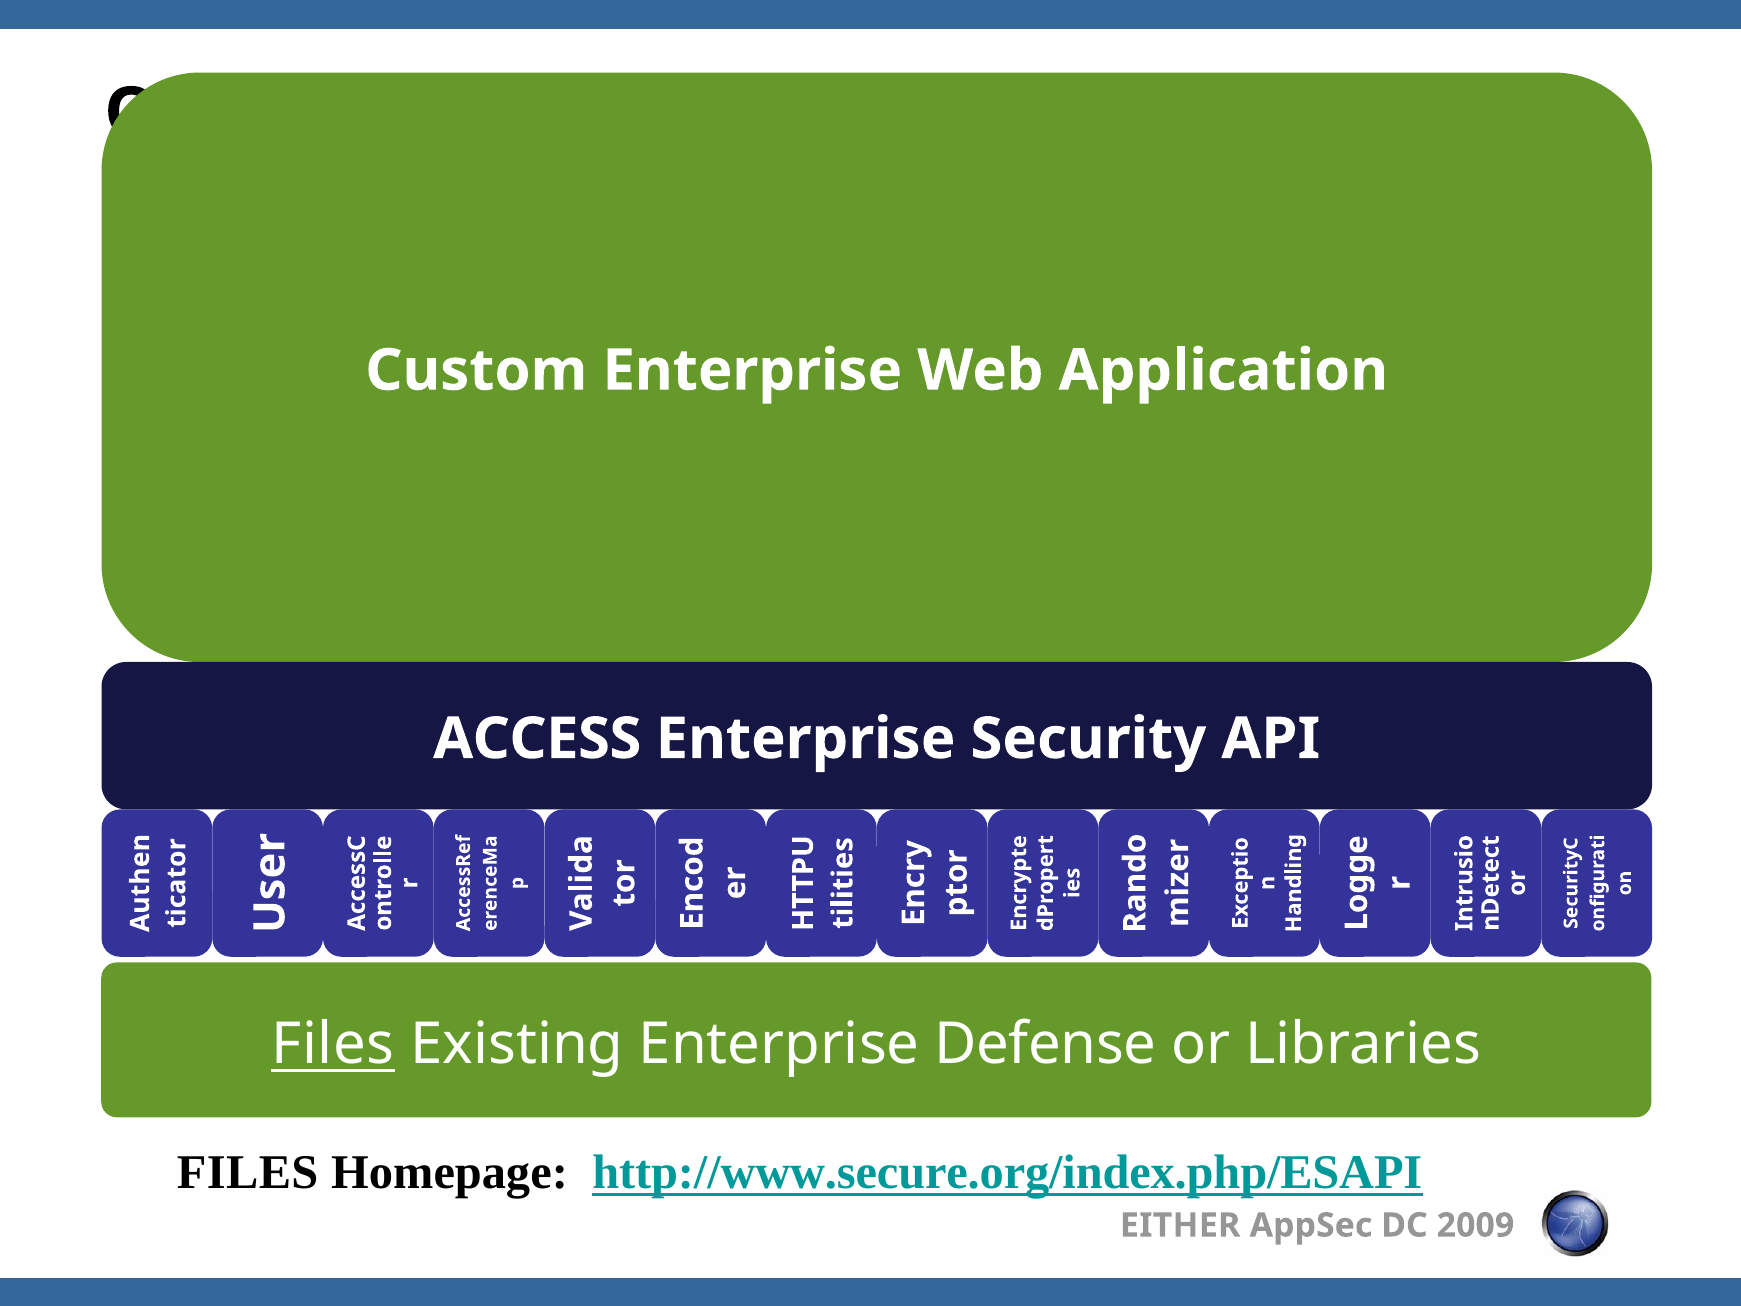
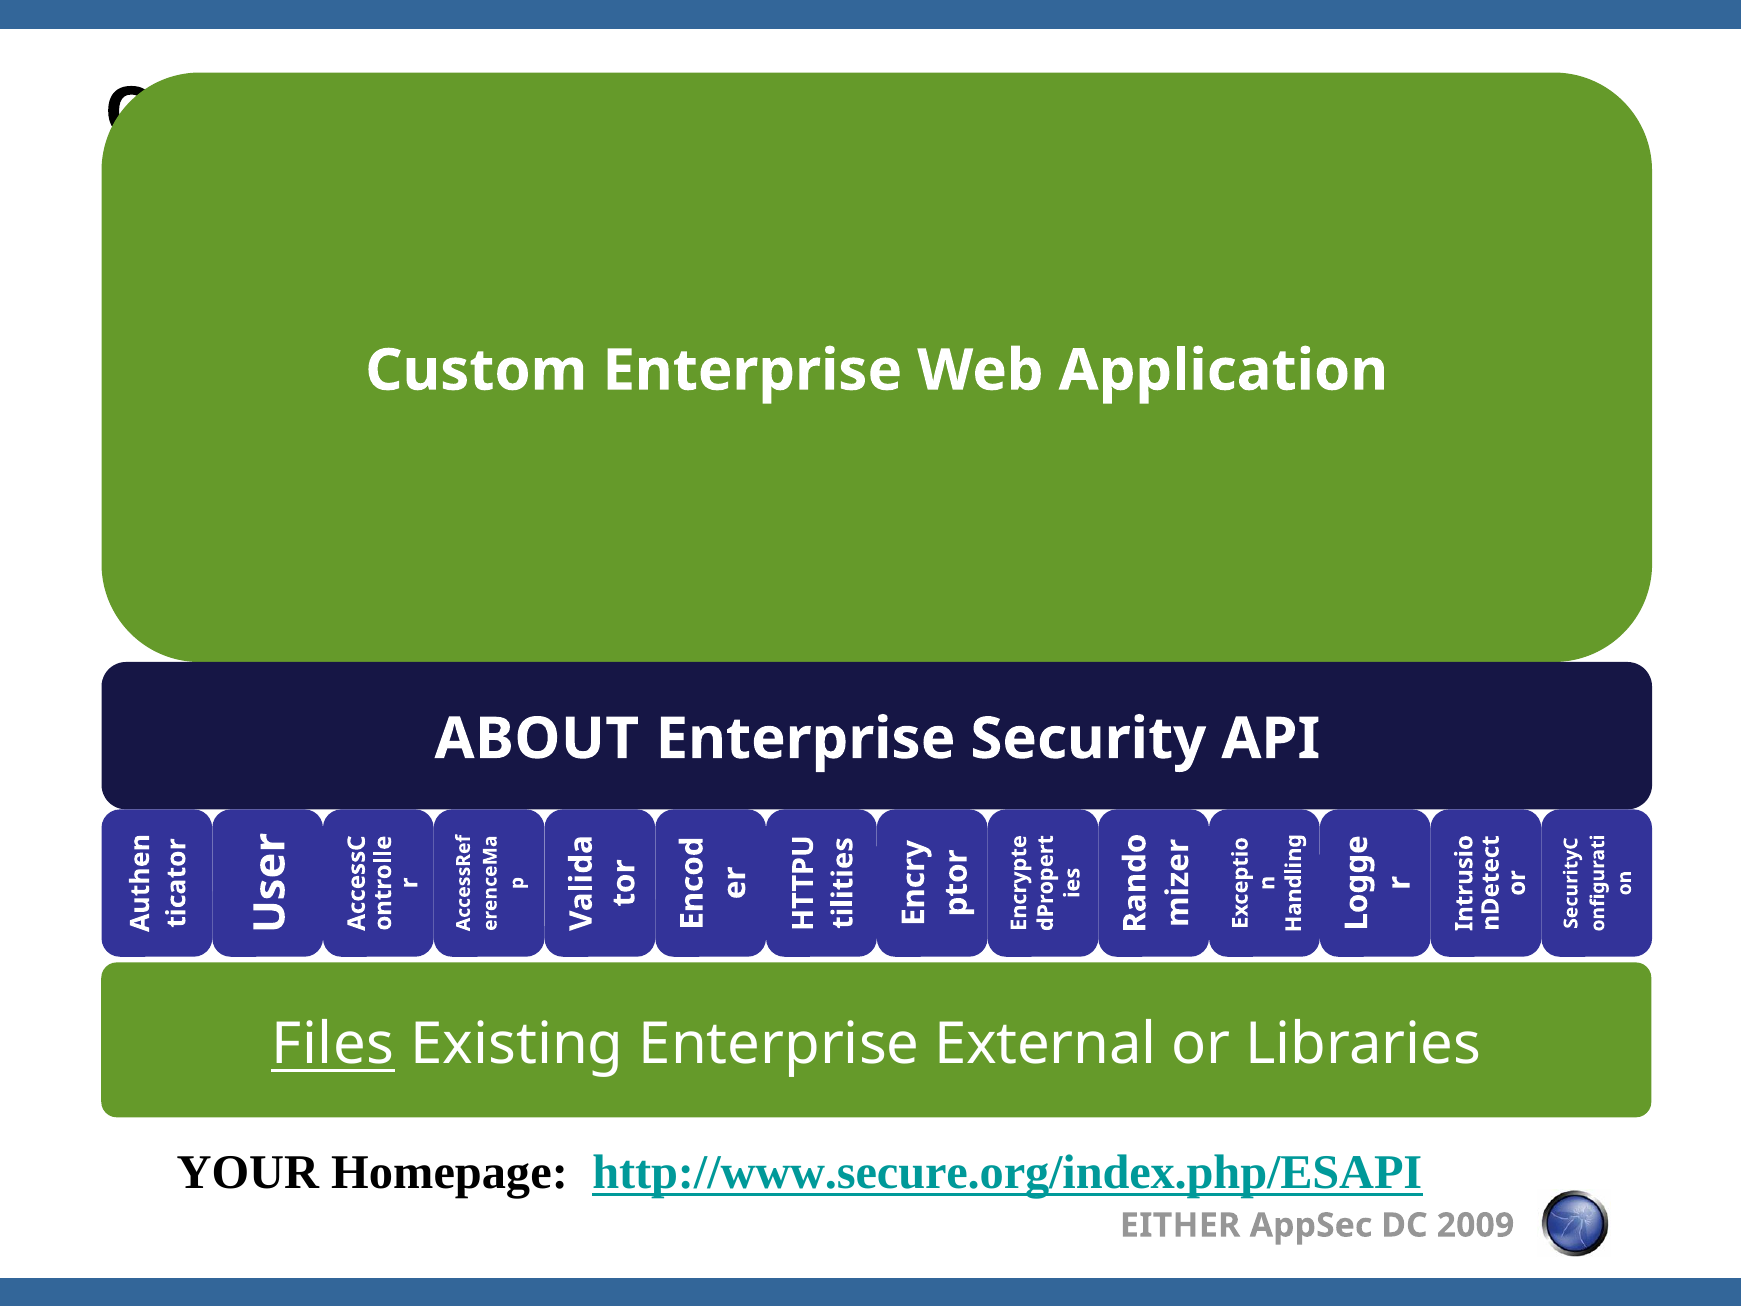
ACCESS: ACCESS -> ABOUT
Defense: Defense -> External
FILES at (248, 1173): FILES -> YOUR
